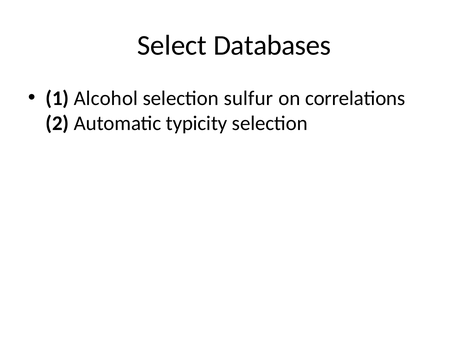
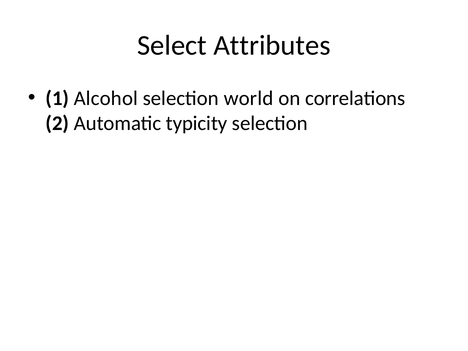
Databases: Databases -> Attributes
sulfur: sulfur -> world
